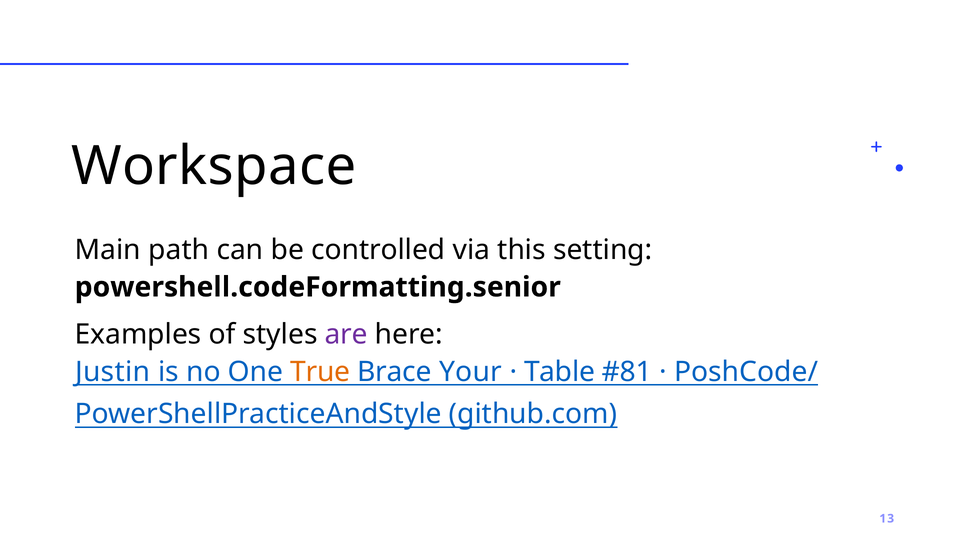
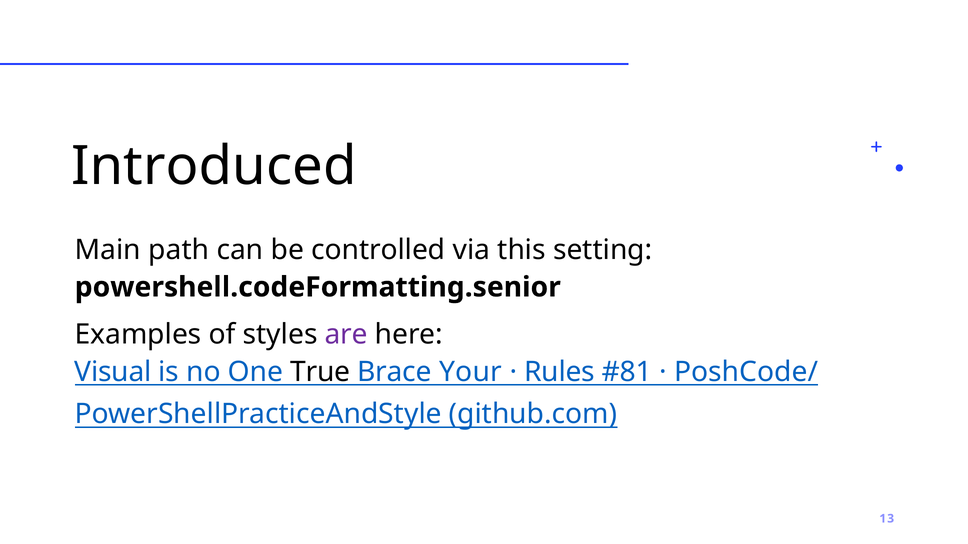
Workspace: Workspace -> Introduced
Justin: Justin -> Visual
True colour: orange -> black
Table: Table -> Rules
